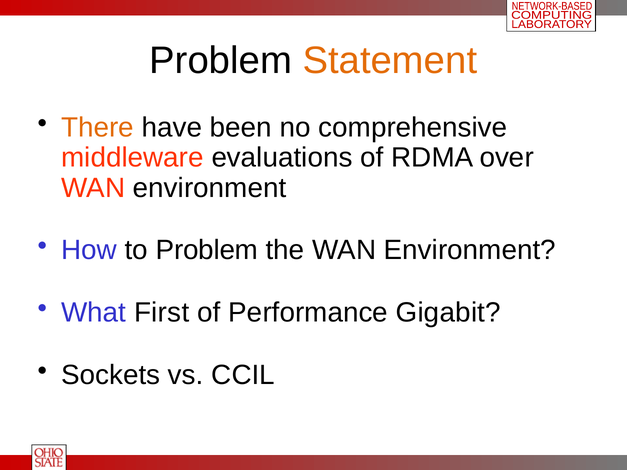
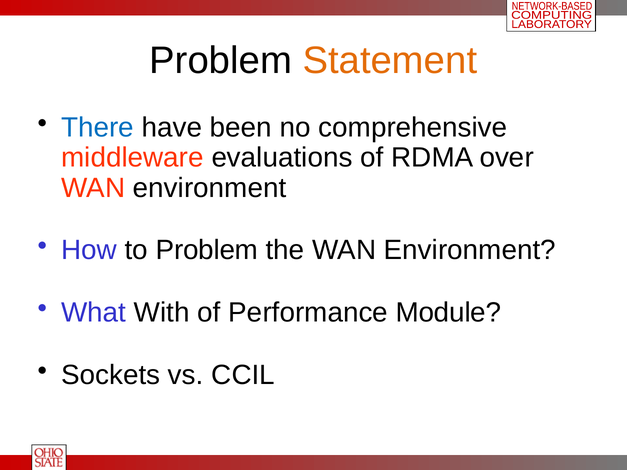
There colour: orange -> blue
First: First -> With
Gigabit: Gigabit -> Module
